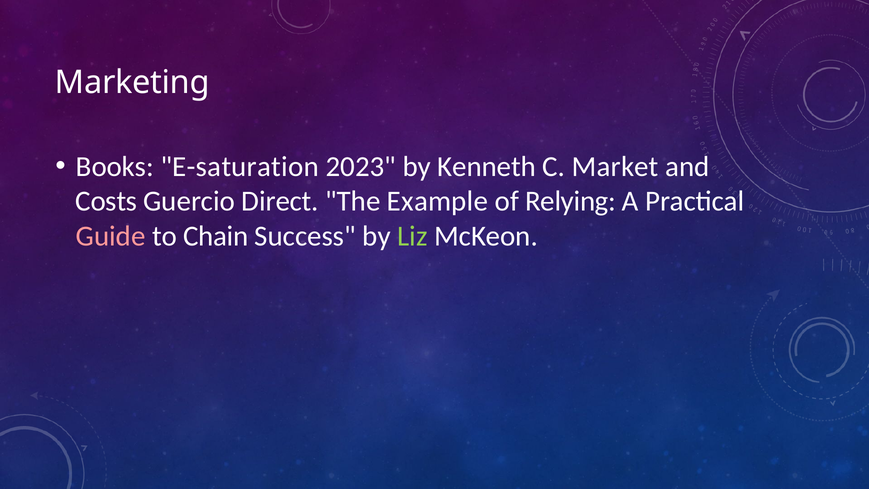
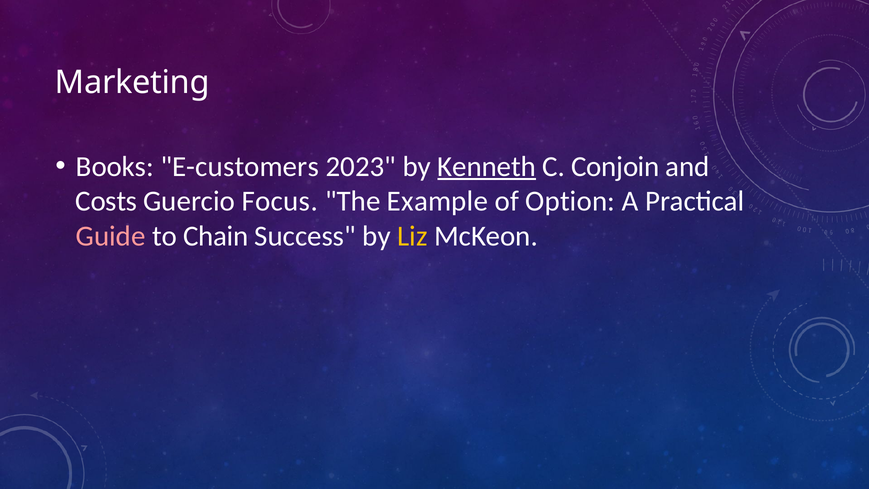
E-saturation: E-saturation -> E-customers
Kenneth underline: none -> present
Market: Market -> Conjoin
Direct: Direct -> Focus
Relying: Relying -> Option
Liz colour: light green -> yellow
